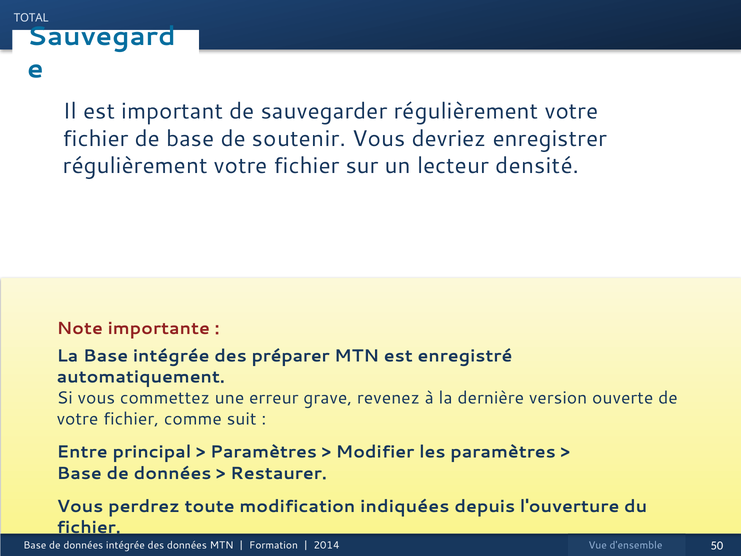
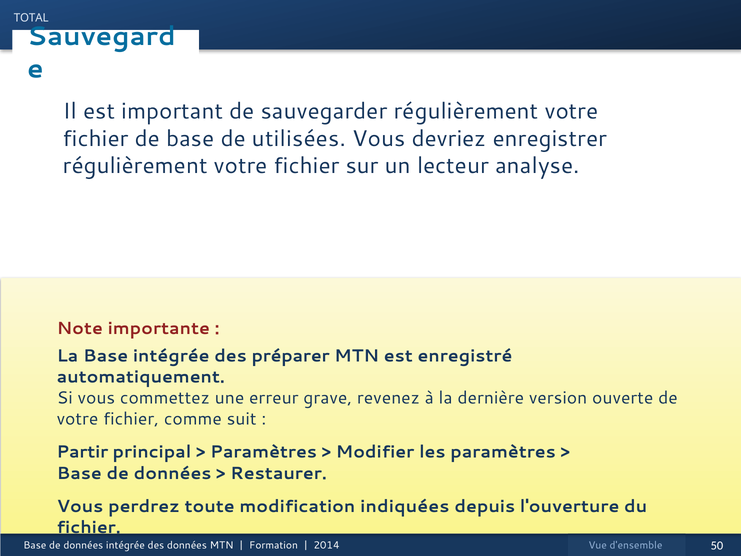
soutenir: soutenir -> utilisées
densité: densité -> analyse
Entre: Entre -> Partir
